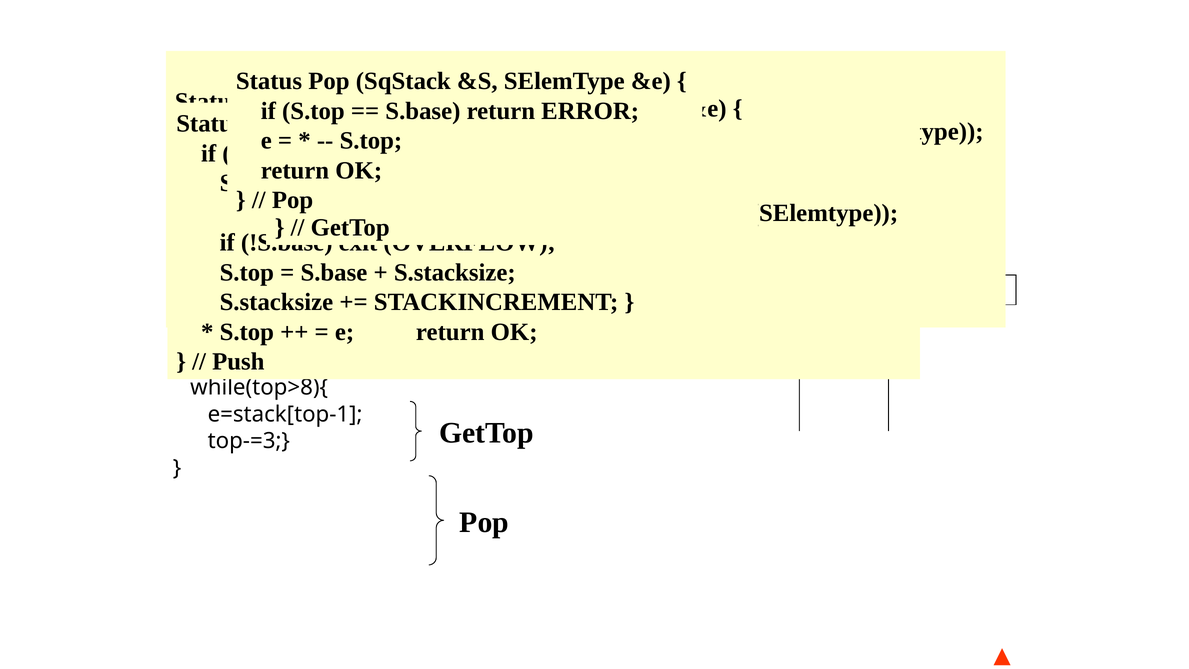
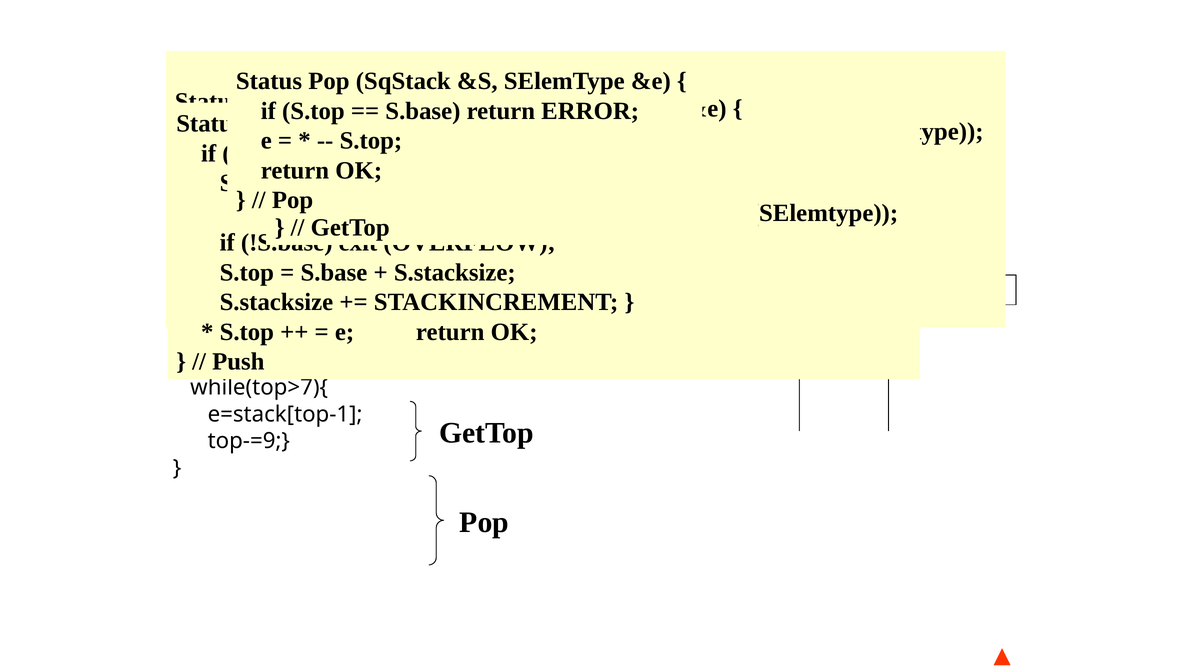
while(top>8){: while(top>8){ -> while(top>7){
top-=3: top-=3 -> top-=9
